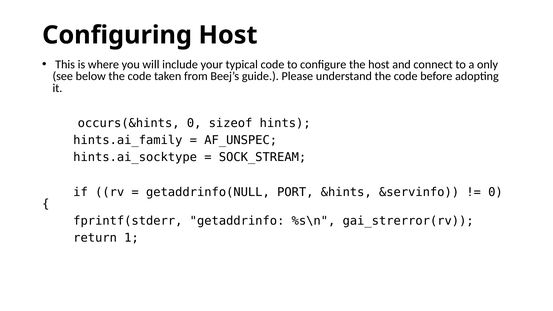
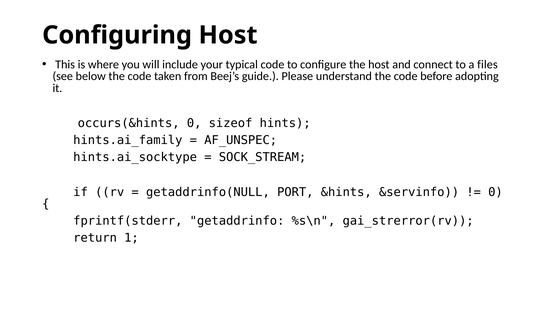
only: only -> files
